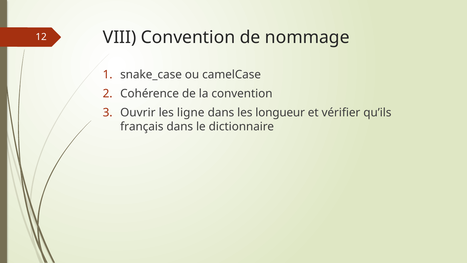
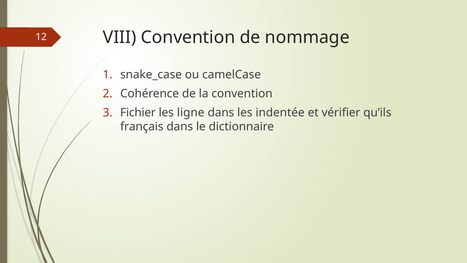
Ouvrir: Ouvrir -> Fichier
longueur: longueur -> indentée
